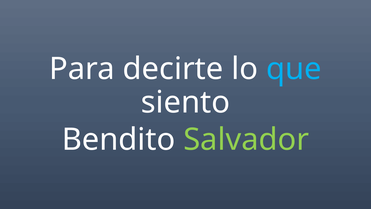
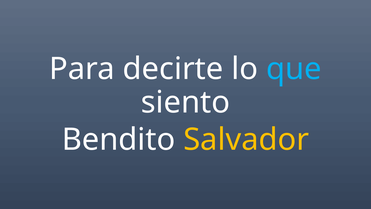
Salvador colour: light green -> yellow
